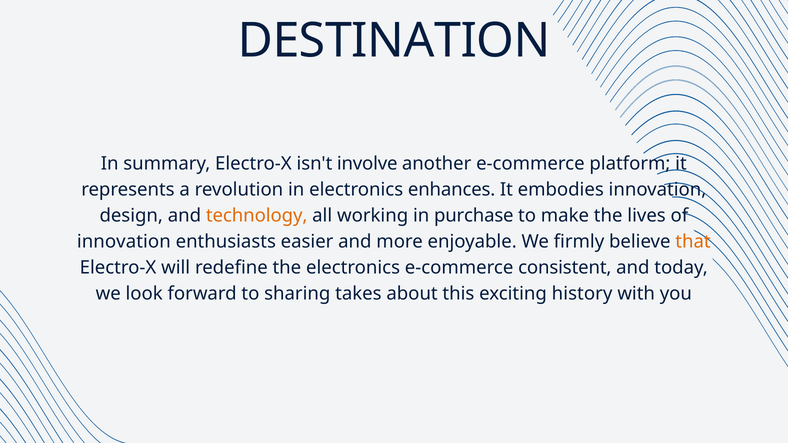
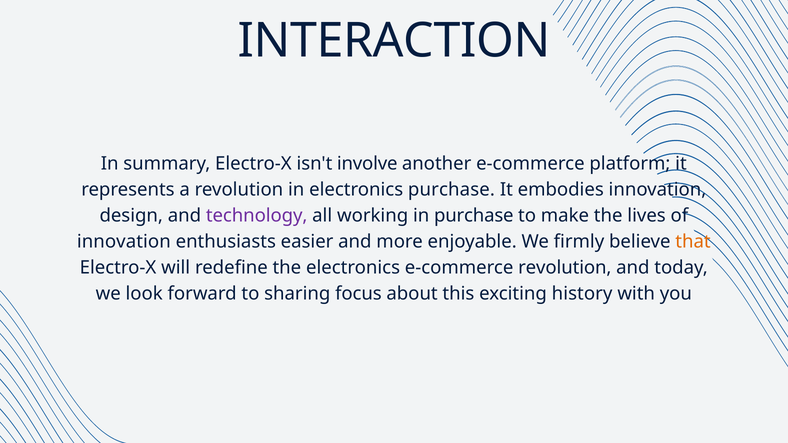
DESTINATION: DESTINATION -> INTERACTION
electronics enhances: enhances -> purchase
technology colour: orange -> purple
e-commerce consistent: consistent -> revolution
takes: takes -> focus
